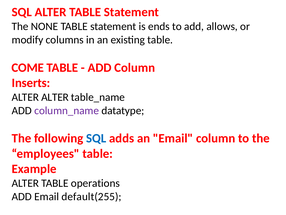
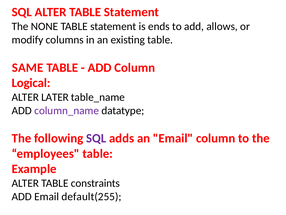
COME: COME -> SAME
Inserts: Inserts -> Logical
ALTER ALTER: ALTER -> LATER
SQL at (96, 138) colour: blue -> purple
operations: operations -> constraints
